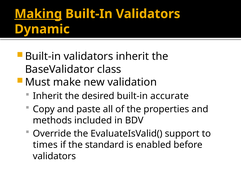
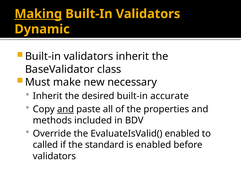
validation: validation -> necessary
and at (65, 109) underline: none -> present
EvaluateIsValid( support: support -> enabled
times: times -> called
